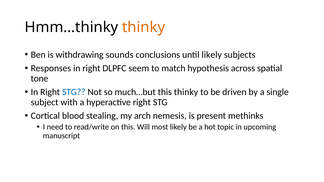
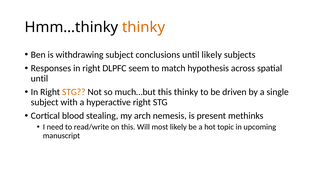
withdrawing sounds: sounds -> subject
tone at (39, 79): tone -> until
STG at (74, 92) colour: blue -> orange
